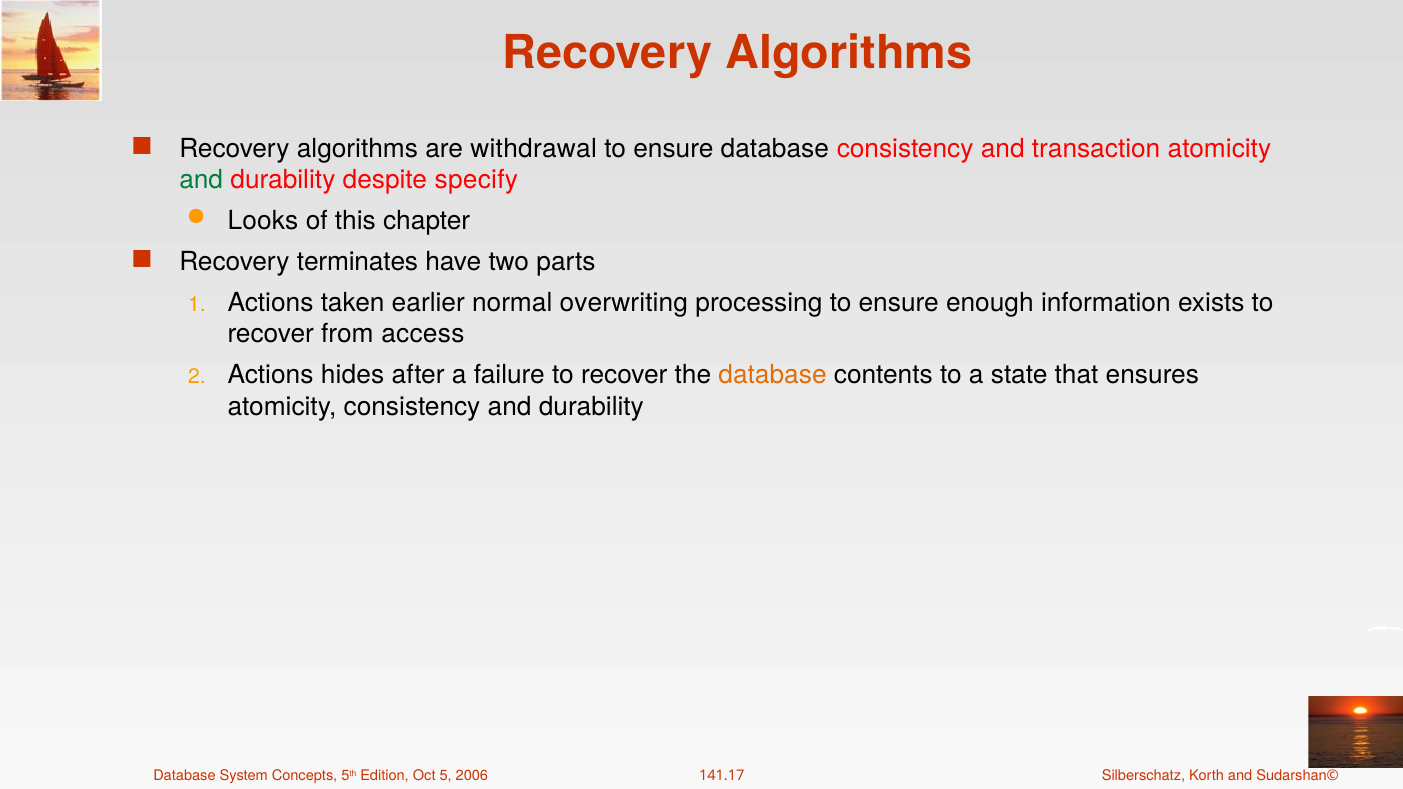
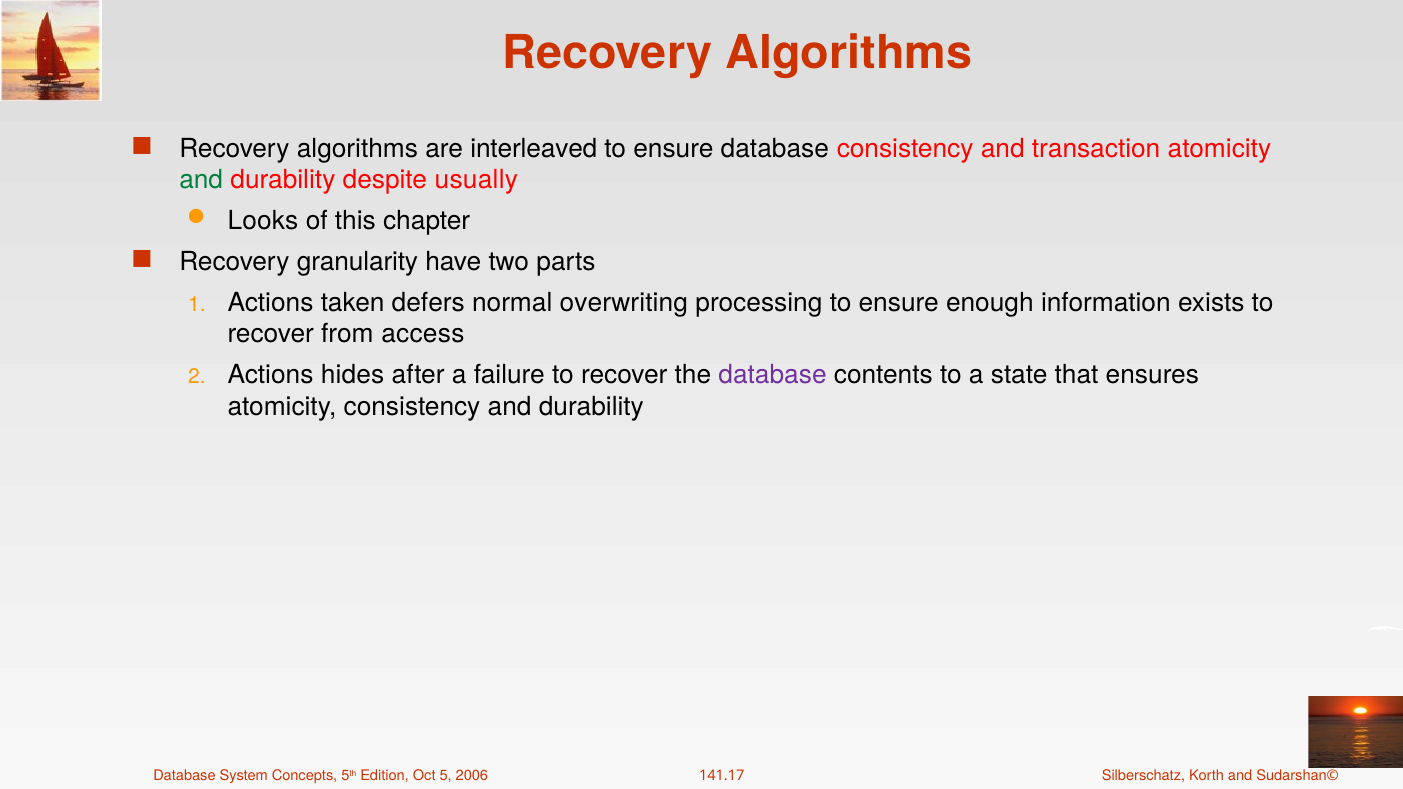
withdrawal: withdrawal -> interleaved
specify: specify -> usually
terminates: terminates -> granularity
earlier: earlier -> defers
database at (773, 375) colour: orange -> purple
